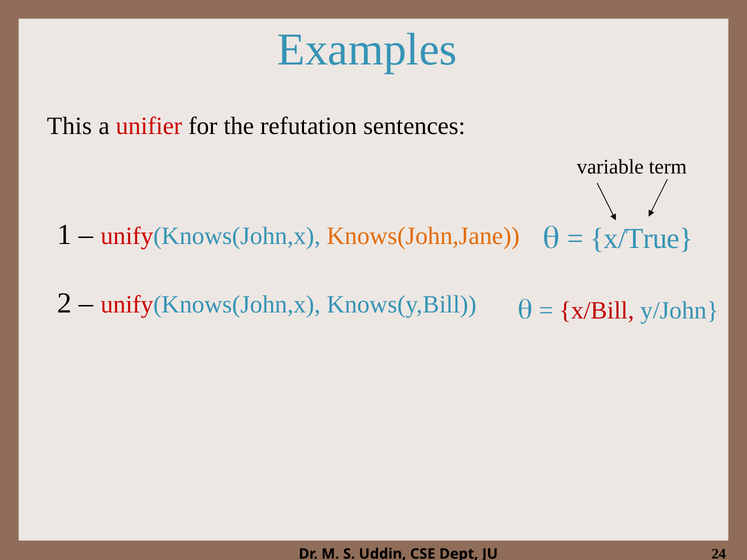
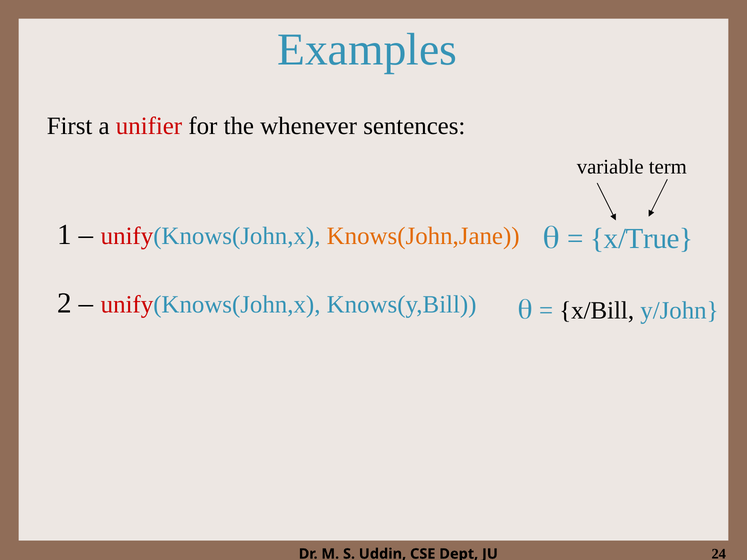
This: This -> First
refutation: refutation -> whenever
x/Bill colour: red -> black
